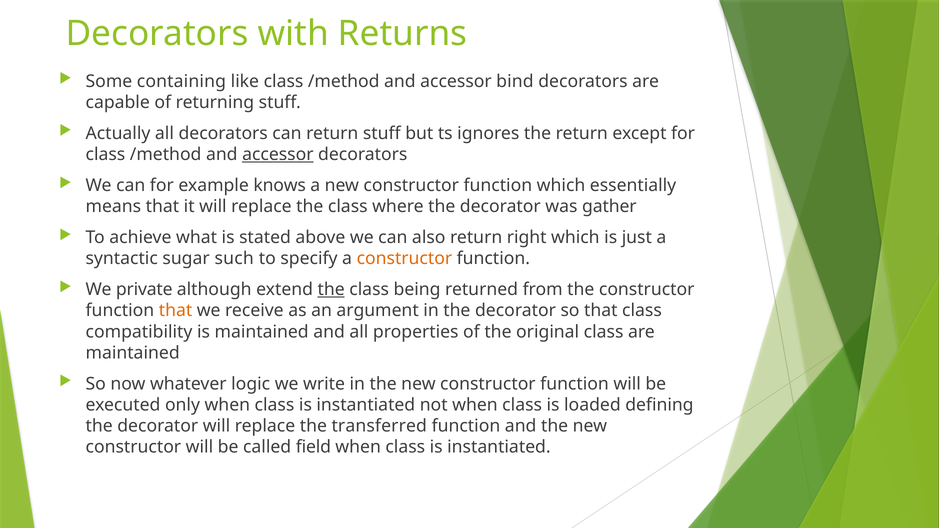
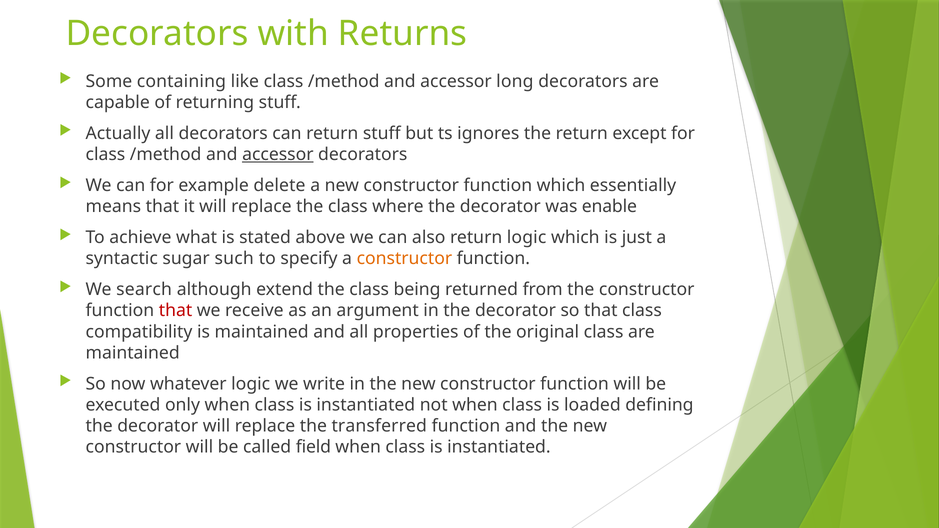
bind: bind -> long
knows: knows -> delete
gather: gather -> enable
return right: right -> logic
private: private -> search
the at (331, 290) underline: present -> none
that at (176, 311) colour: orange -> red
